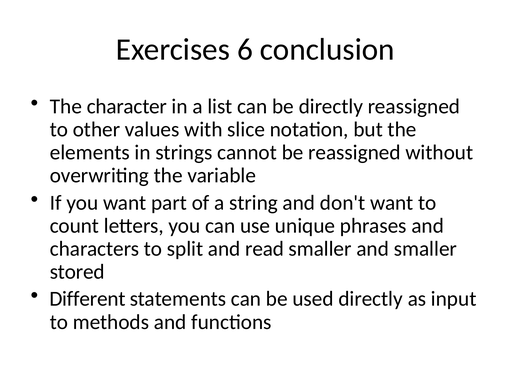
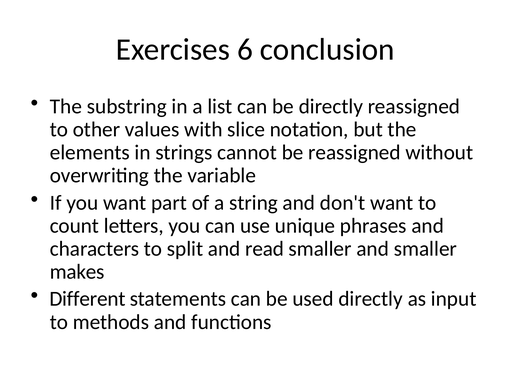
character: character -> substring
stored: stored -> makes
